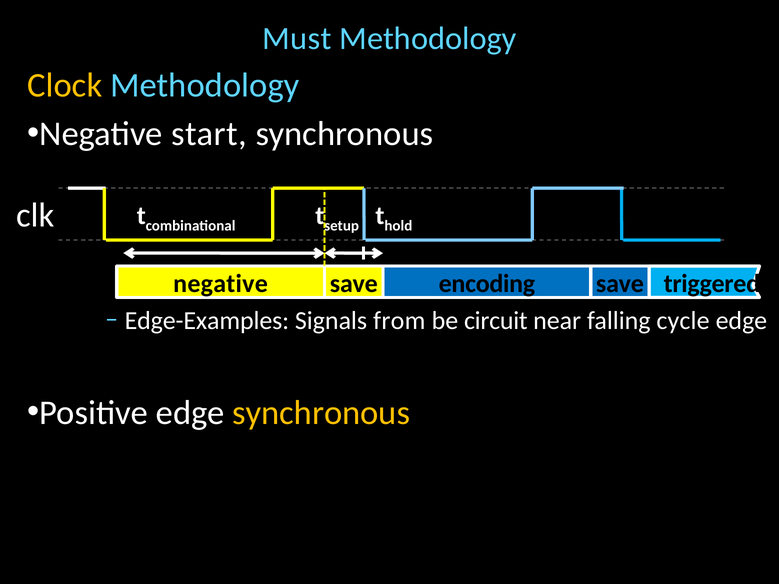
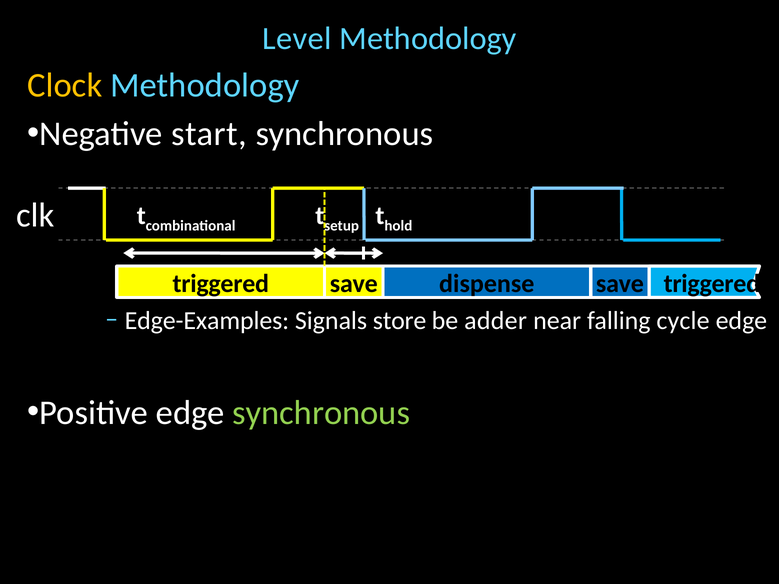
Must: Must -> Level
negative at (221, 284): negative -> triggered
encoding: encoding -> dispense
from: from -> store
circuit: circuit -> adder
synchronous at (321, 413) colour: yellow -> light green
